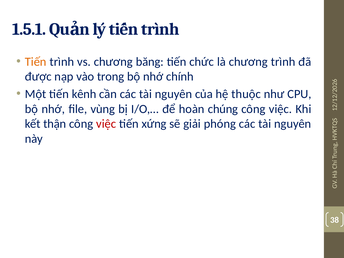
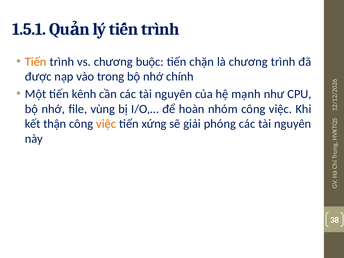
băng: băng -> buộc
chức: chức -> chặn
thuộc: thuộc -> mạnh
chúng: chúng -> nhóm
việc at (106, 124) colour: red -> orange
